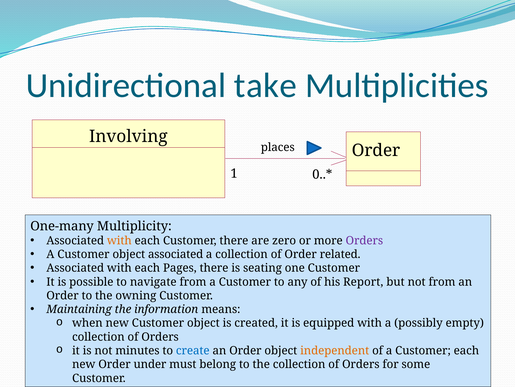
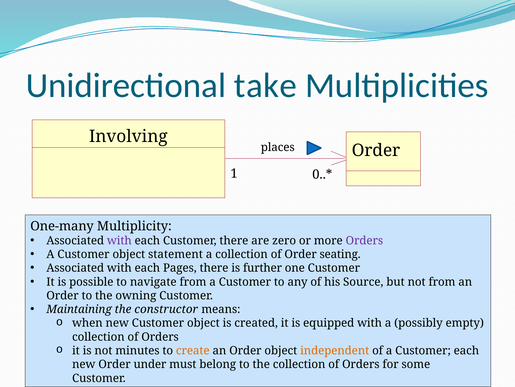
with at (119, 240) colour: orange -> purple
object associated: associated -> statement
related: related -> seating
seating: seating -> further
Report: Report -> Source
information: information -> constructor
create colour: blue -> orange
